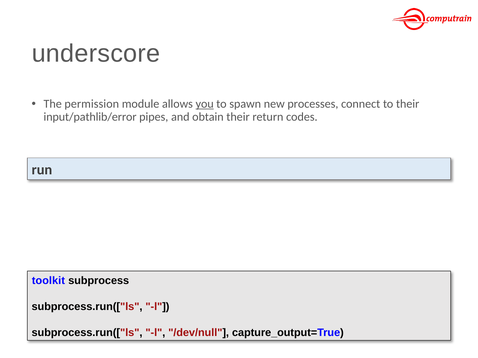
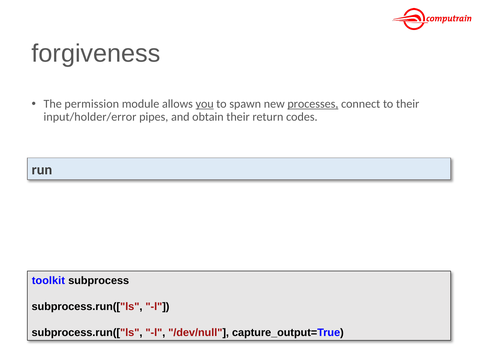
underscore: underscore -> forgiveness
processes underline: none -> present
input/pathlib/error: input/pathlib/error -> input/holder/error
